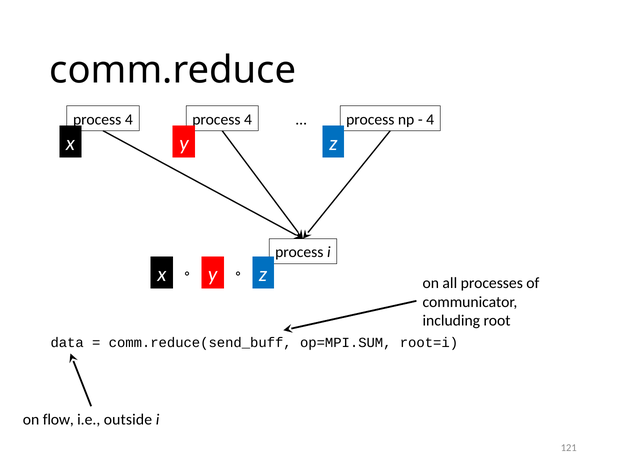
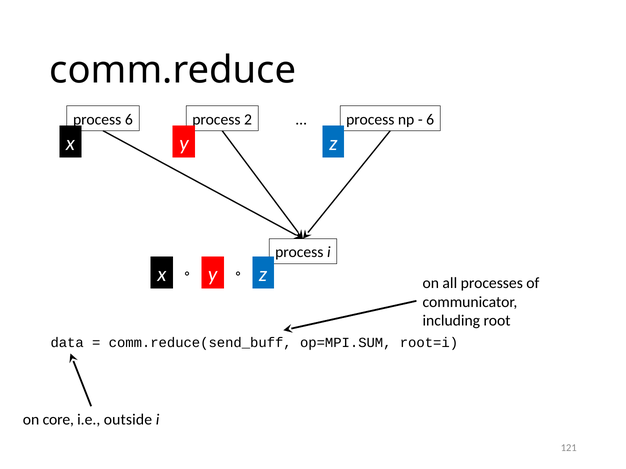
4 at (129, 119): 4 -> 6
4 at (248, 119): 4 -> 2
4 at (430, 119): 4 -> 6
flow: flow -> core
